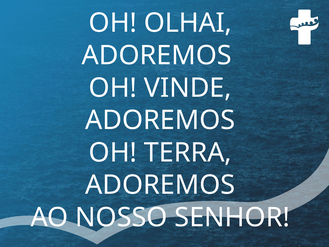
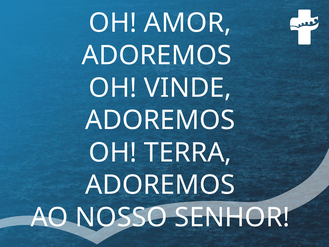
OLHAI: OLHAI -> AMOR
